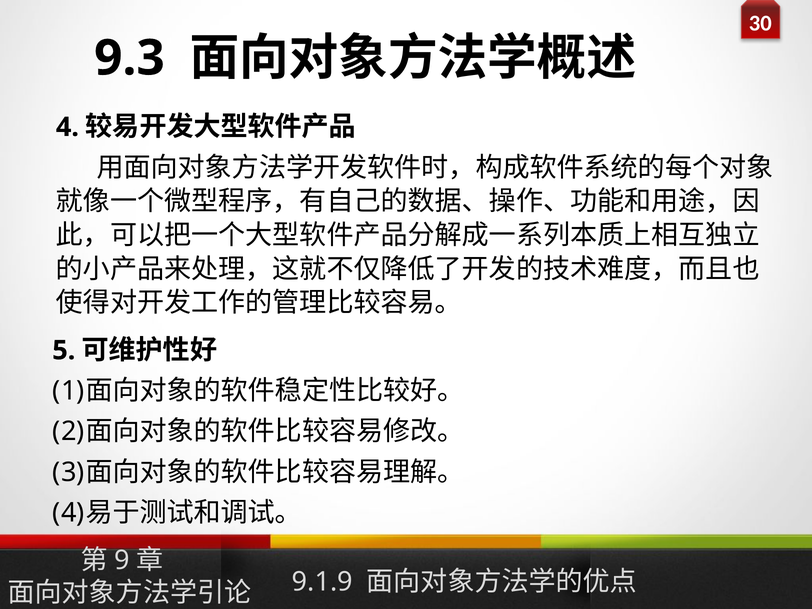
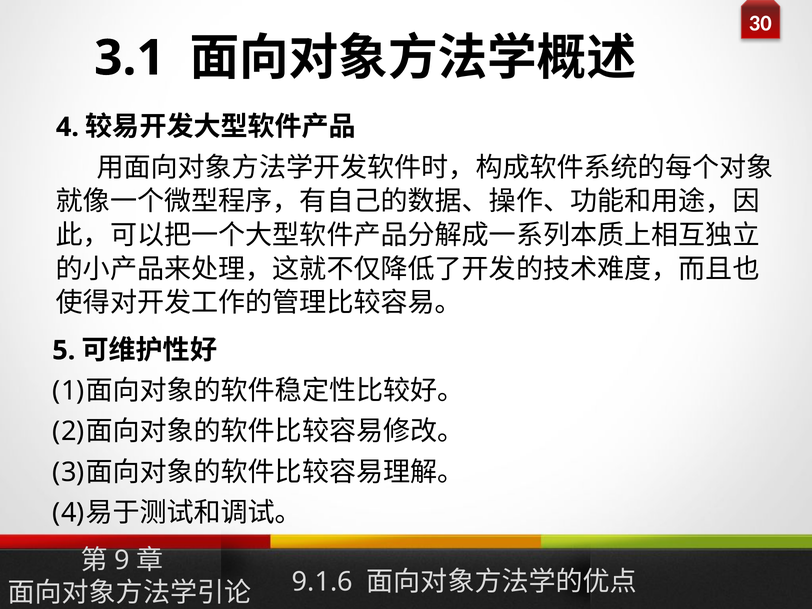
9.3: 9.3 -> 3.1
9.1.9: 9.1.9 -> 9.1.6
